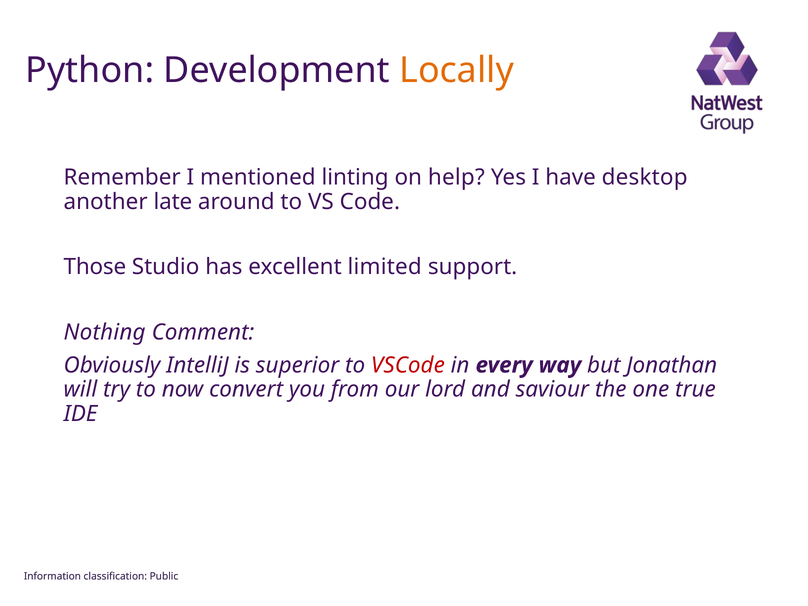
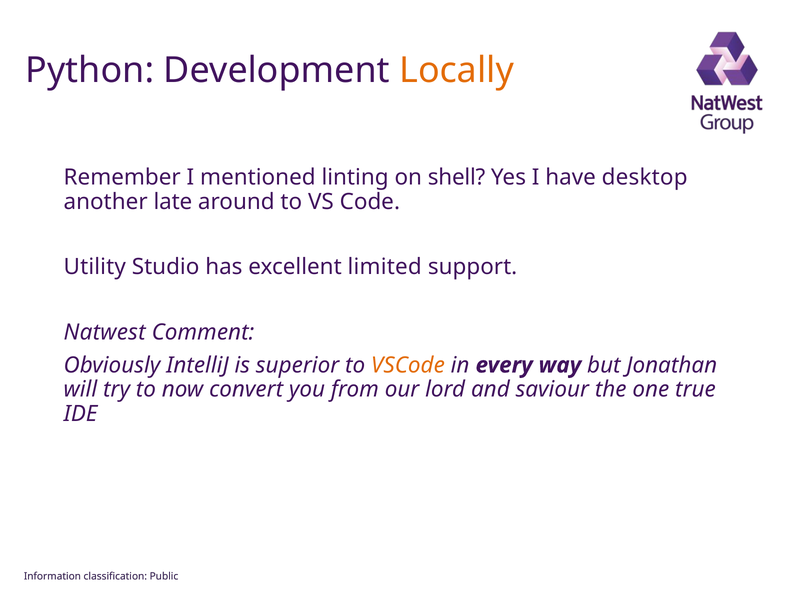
help: help -> shell
Those: Those -> Utility
Nothing: Nothing -> Natwest
VSCode colour: red -> orange
